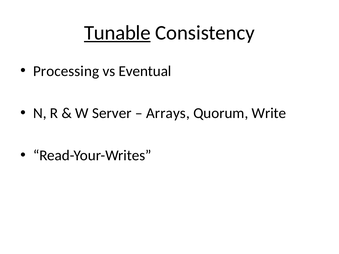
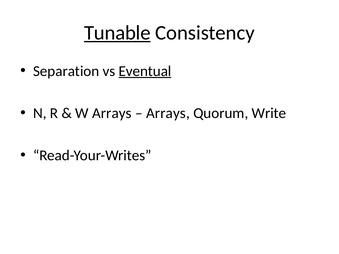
Processing: Processing -> Separation
Eventual underline: none -> present
W Server: Server -> Arrays
